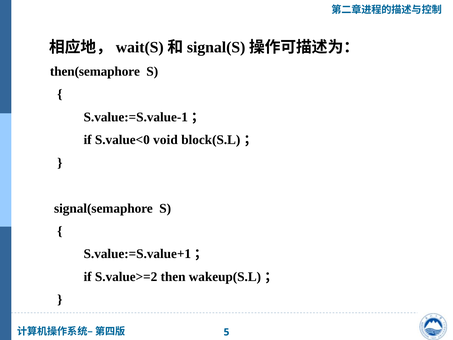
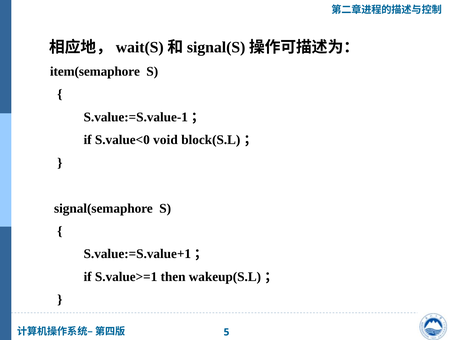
then(semaphore: then(semaphore -> item(semaphore
S.value>=2: S.value>=2 -> S.value>=1
